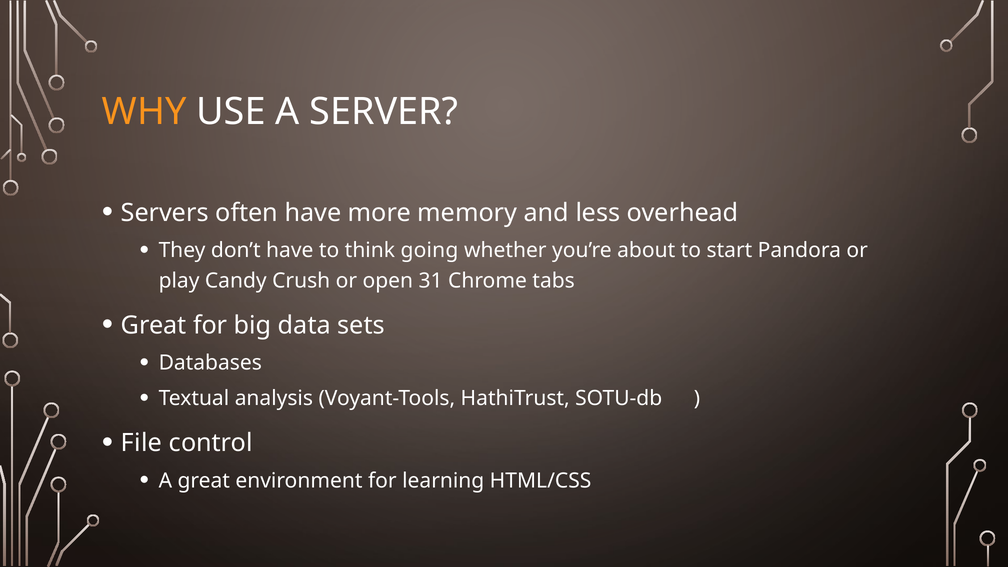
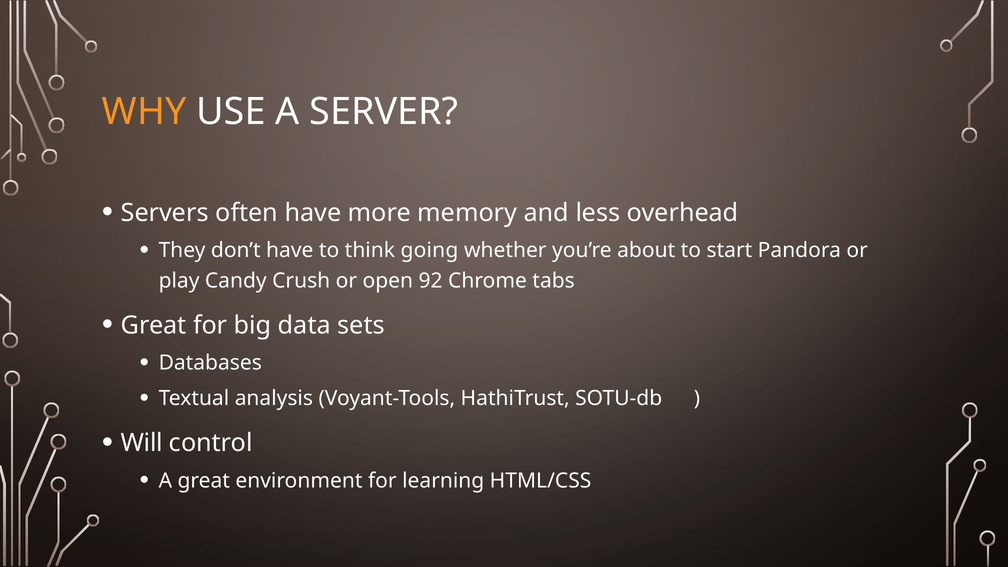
31: 31 -> 92
File: File -> Will
